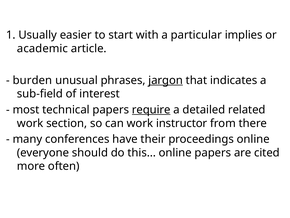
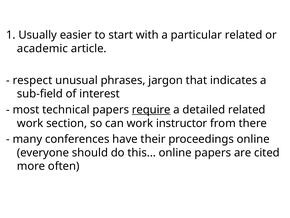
particular implies: implies -> related
burden: burden -> respect
jargon underline: present -> none
